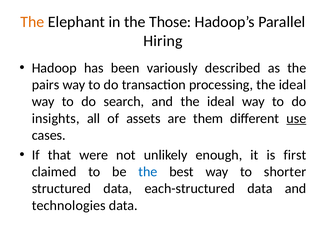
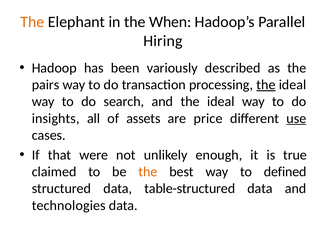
Those: Those -> When
the at (266, 85) underline: none -> present
them: them -> price
first: first -> true
the at (148, 172) colour: blue -> orange
shorter: shorter -> defined
each-structured: each-structured -> table-structured
